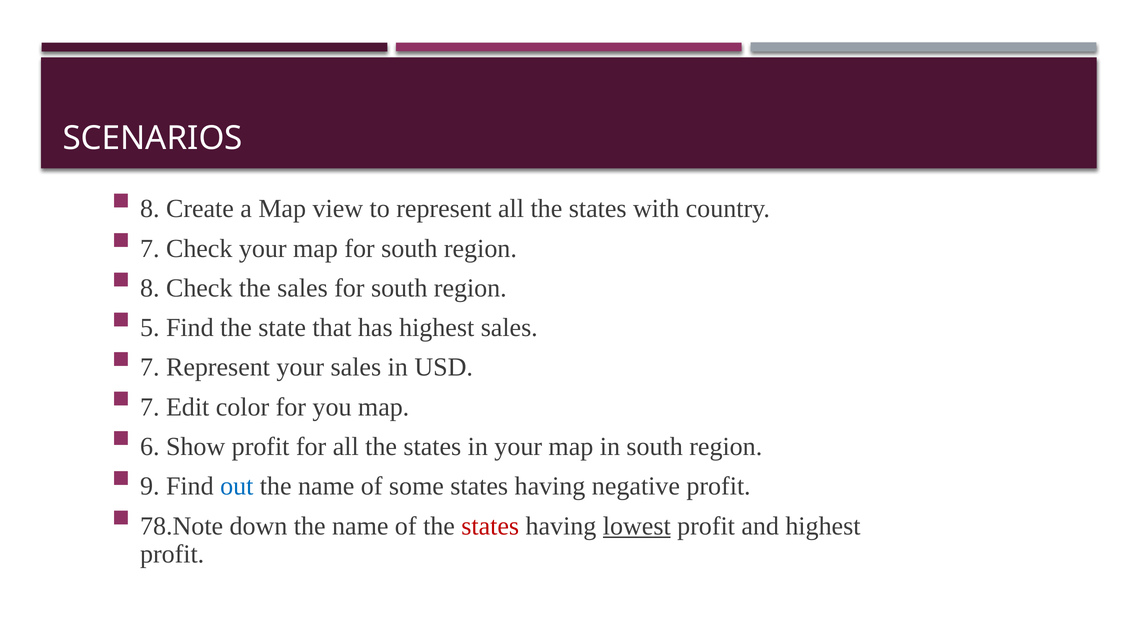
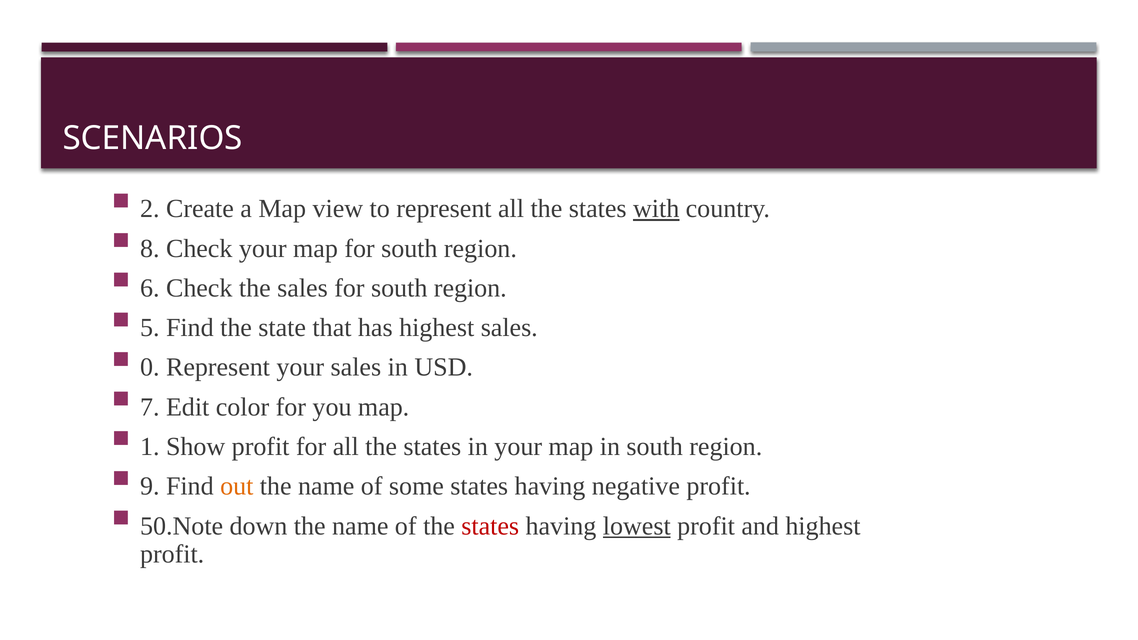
8 at (150, 209): 8 -> 2
with underline: none -> present
7 at (150, 248): 7 -> 8
8 at (150, 288): 8 -> 6
7 at (150, 367): 7 -> 0
6: 6 -> 1
out colour: blue -> orange
78.Note: 78.Note -> 50.Note
